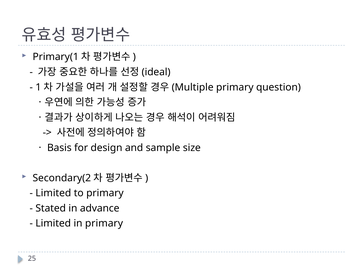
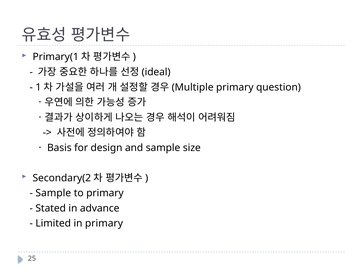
Limited at (53, 193): Limited -> Sample
